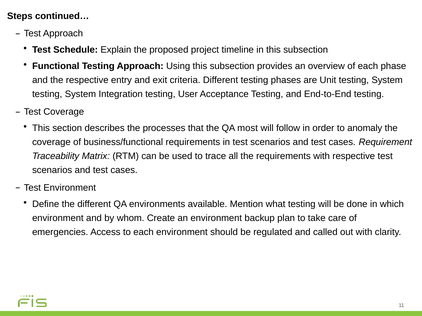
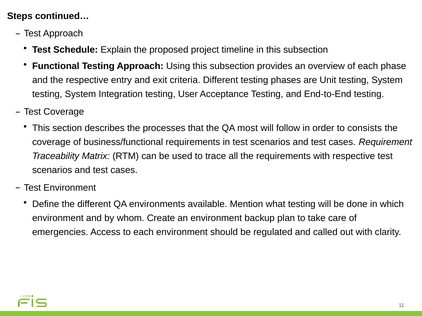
anomaly: anomaly -> consists
